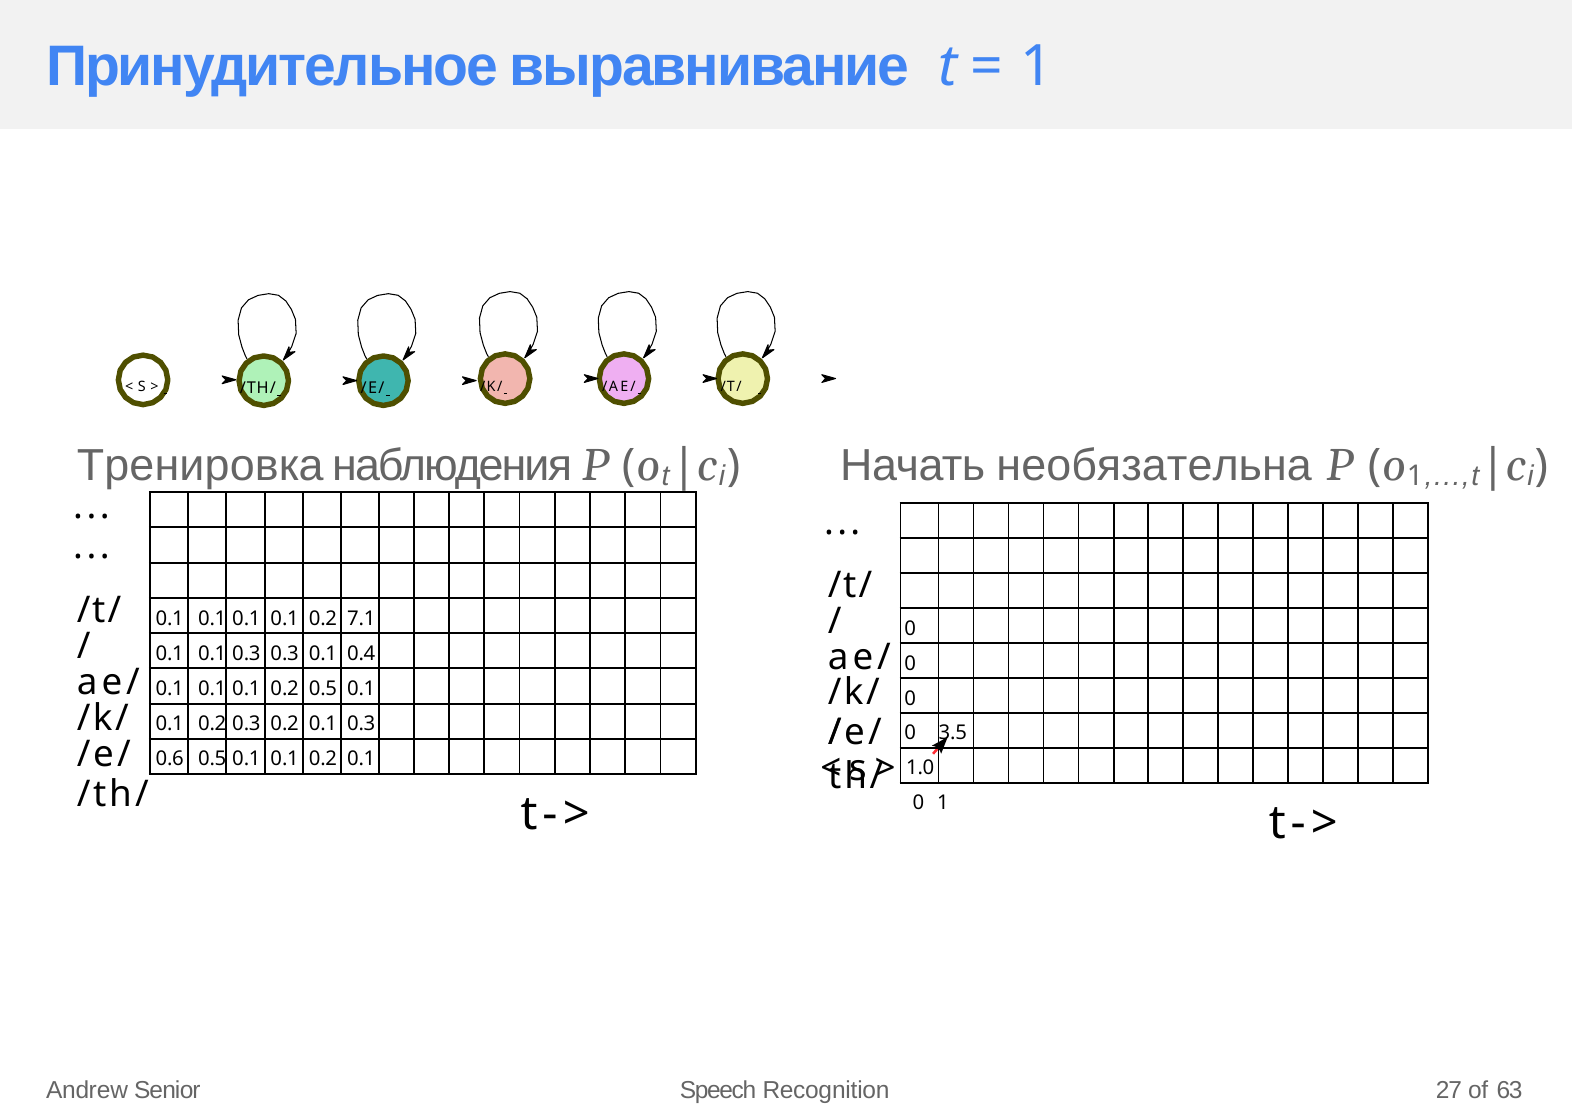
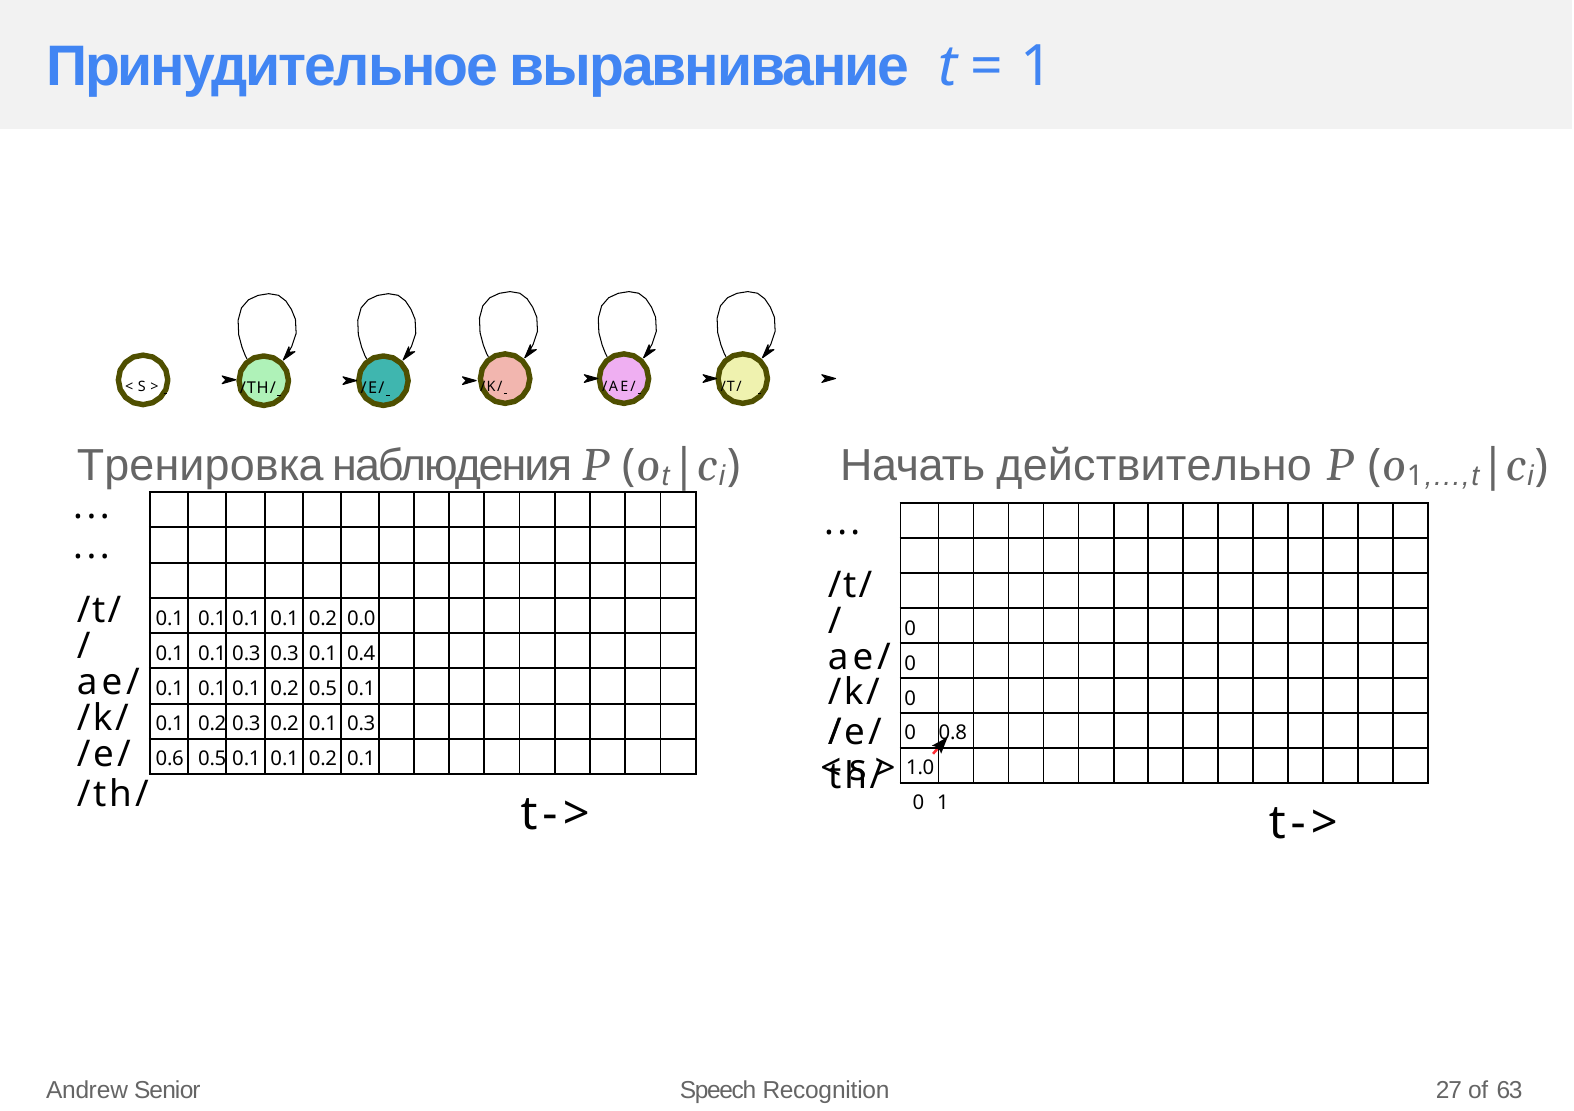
необязательна: необязательна -> действительно
7.1: 7.1 -> 0.0
3.5: 3.5 -> 0.8
